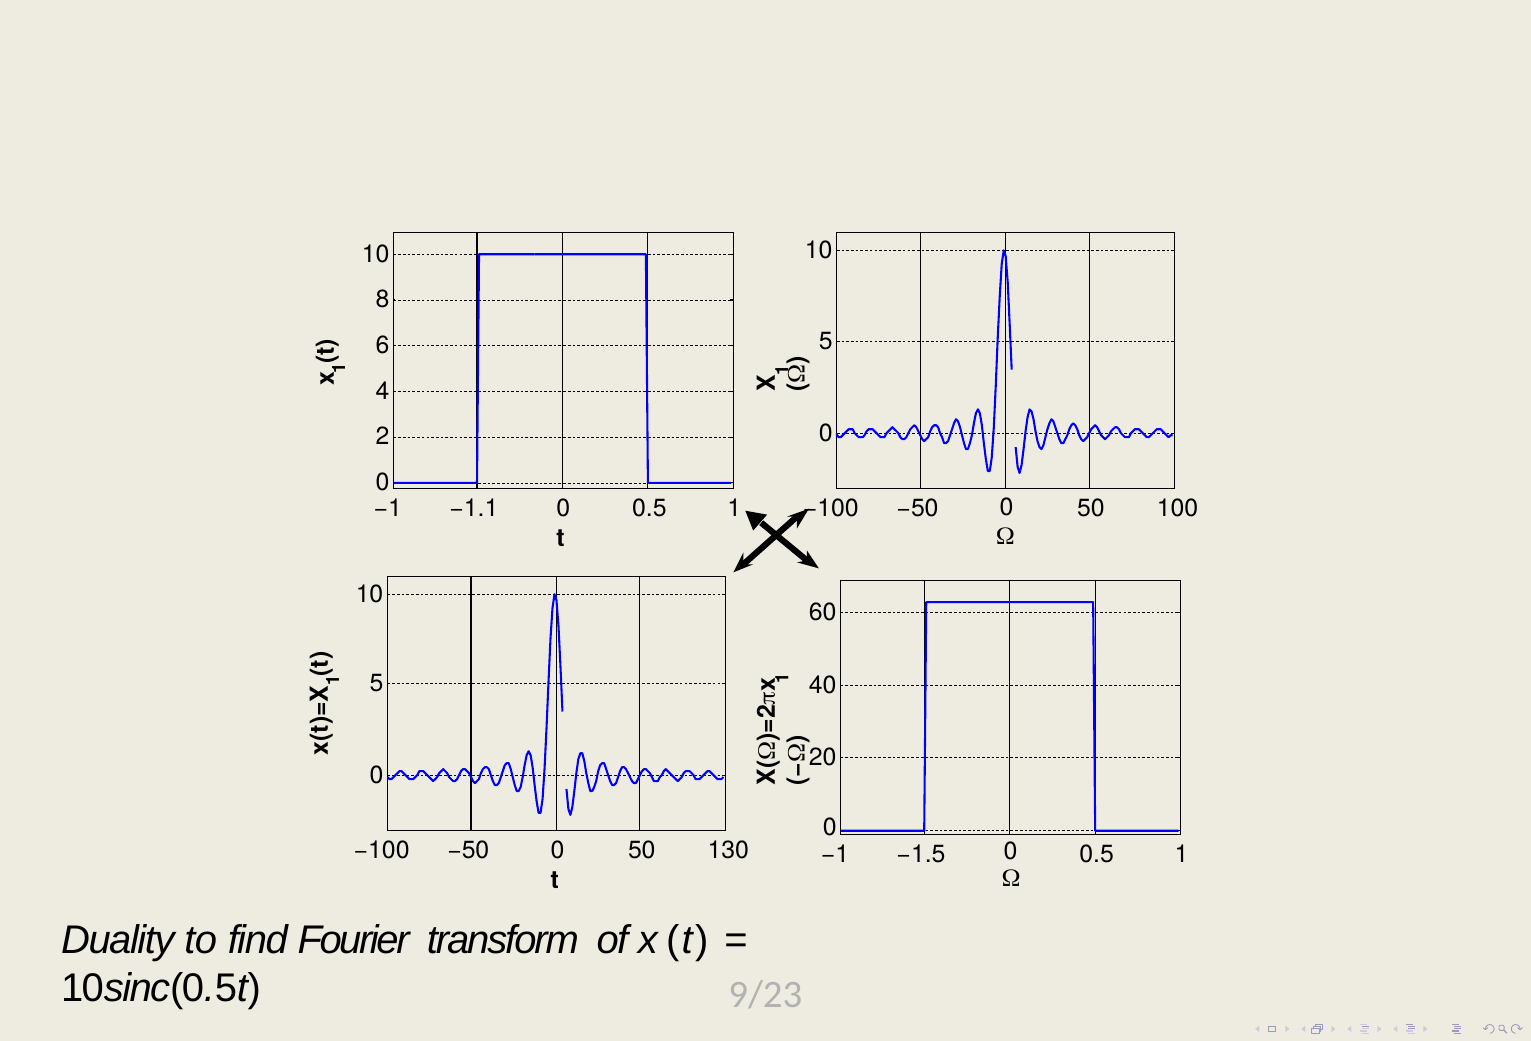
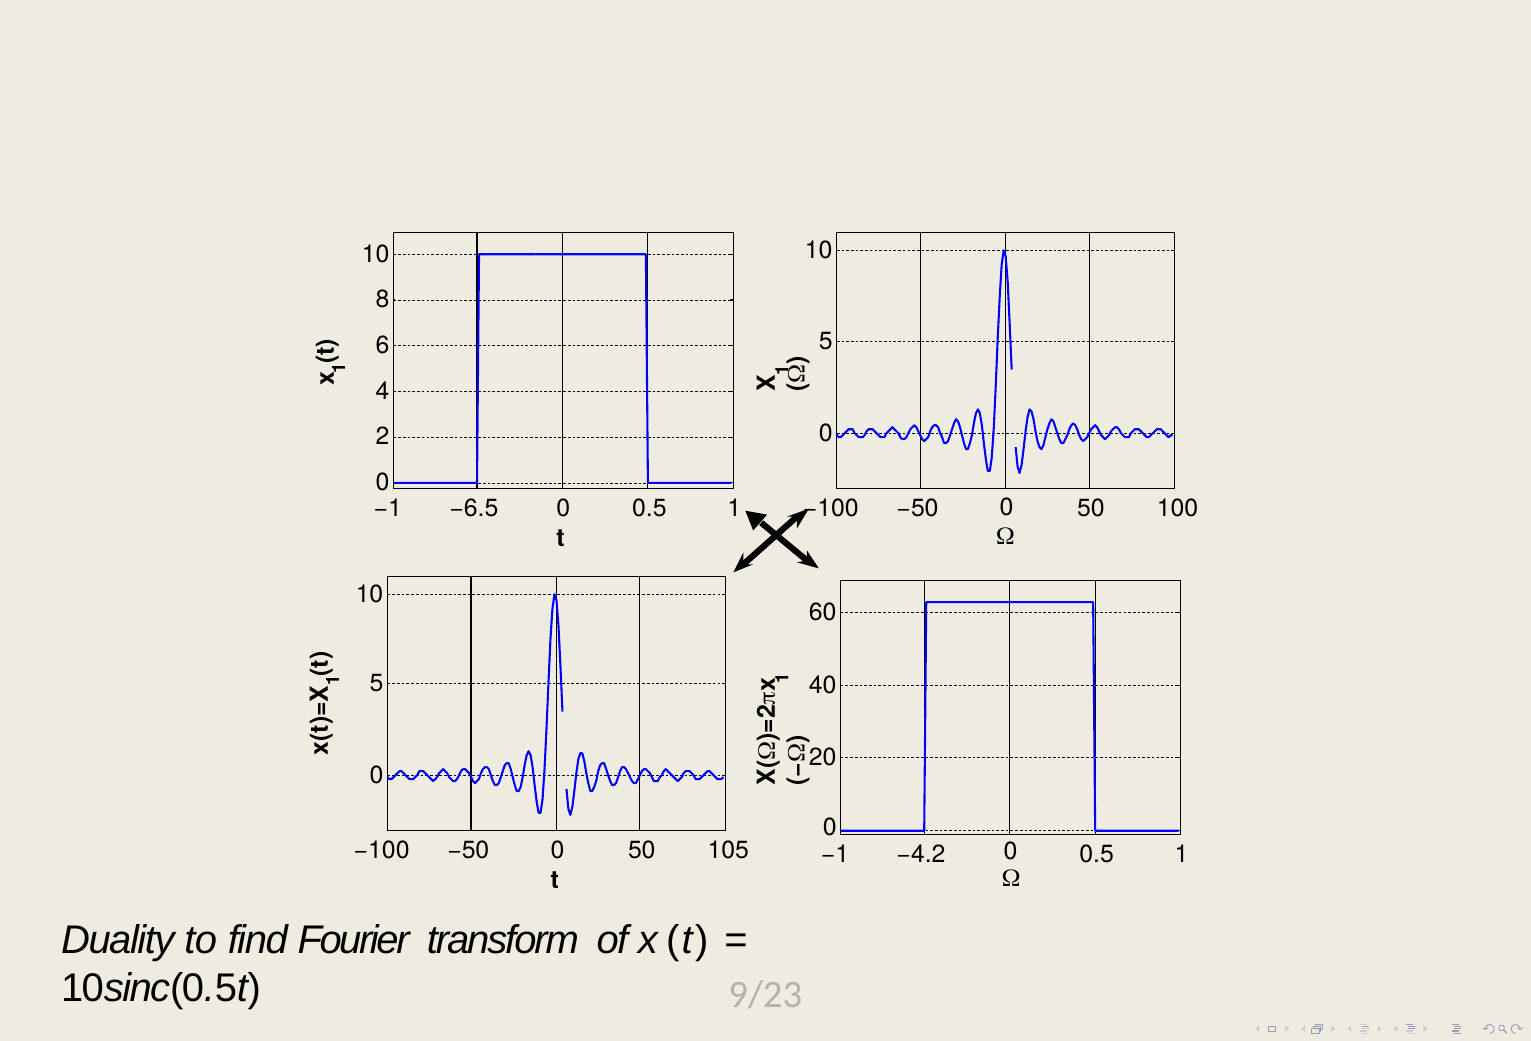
−1.1: −1.1 -> −6.5
130: 130 -> 105
−1.5: −1.5 -> −4.2
